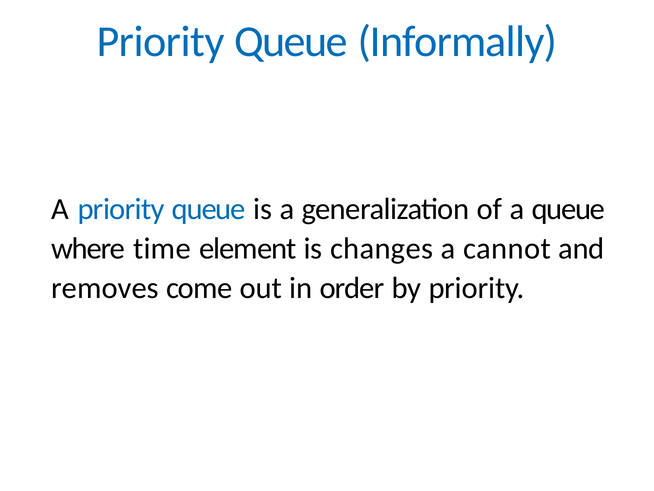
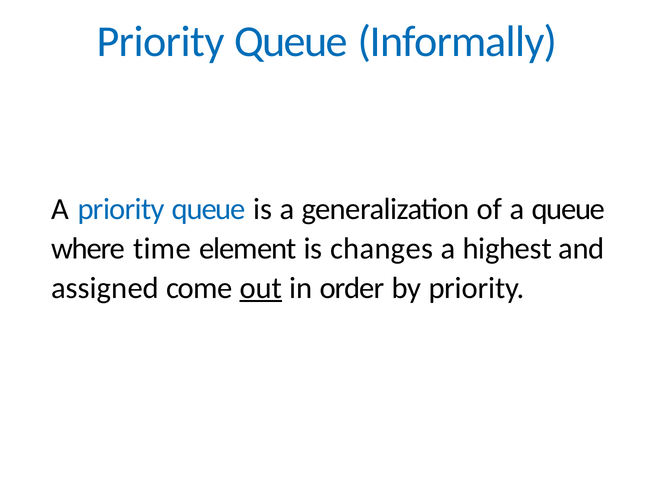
cannot: cannot -> highest
removes: removes -> assigned
out underline: none -> present
